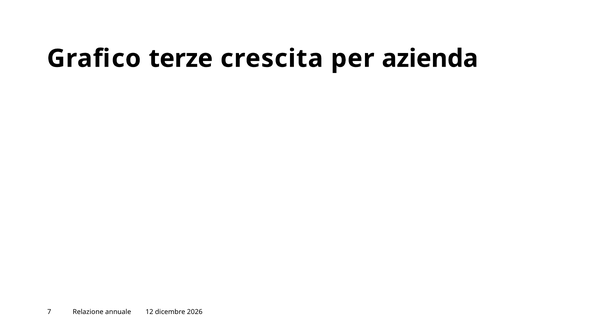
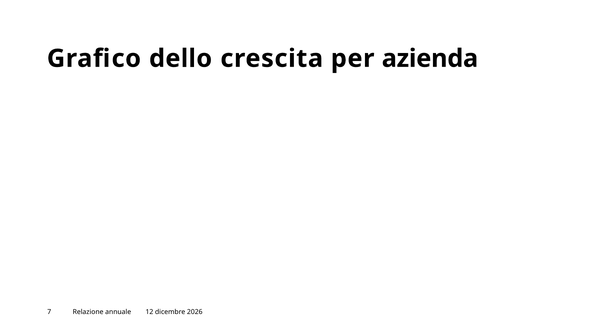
terze: terze -> dello
